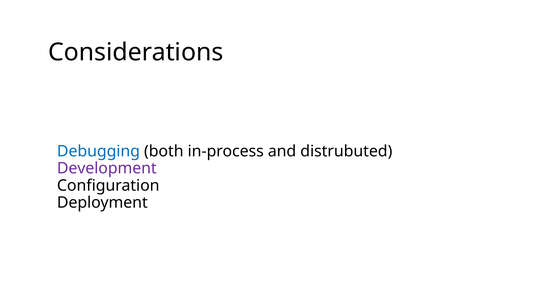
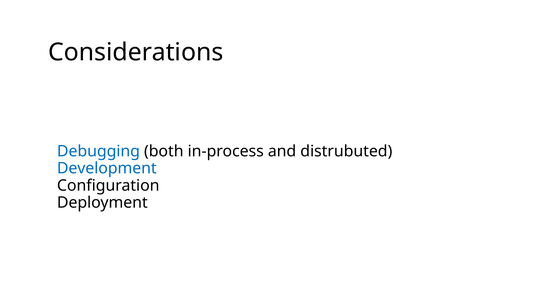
Development colour: purple -> blue
